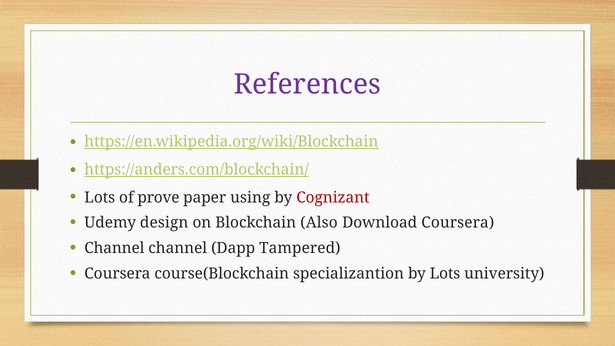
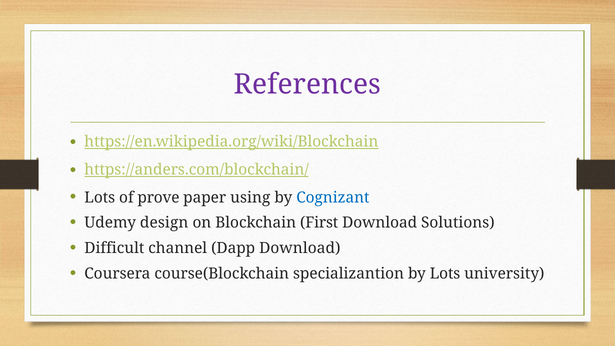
Cognizant colour: red -> blue
Also: Also -> First
Download Coursera: Coursera -> Solutions
Channel at (114, 248): Channel -> Difficult
Dapp Tampered: Tampered -> Download
